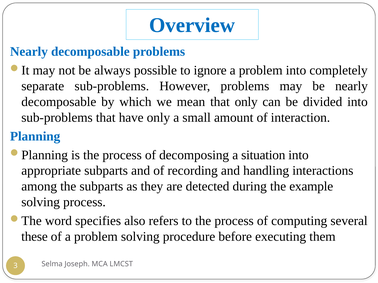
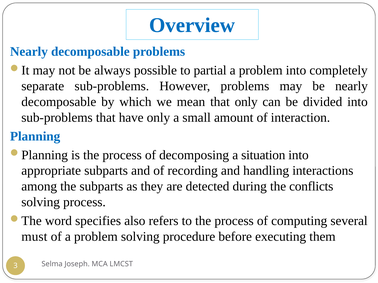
ignore: ignore -> partial
example: example -> conflicts
these: these -> must
